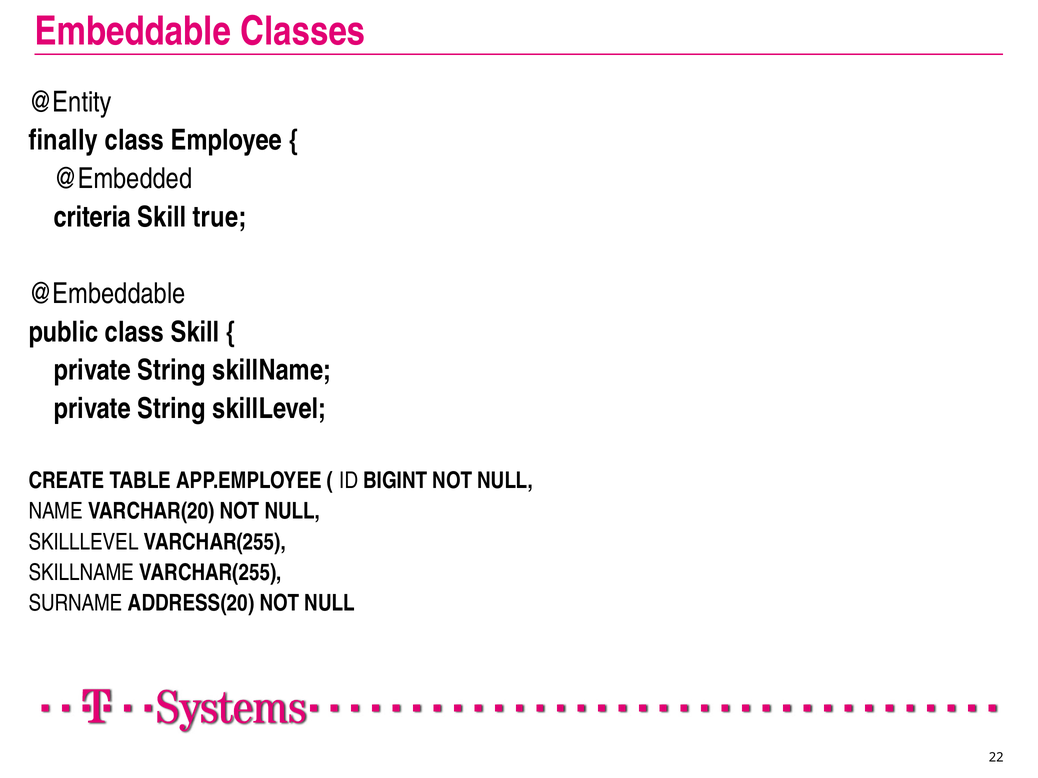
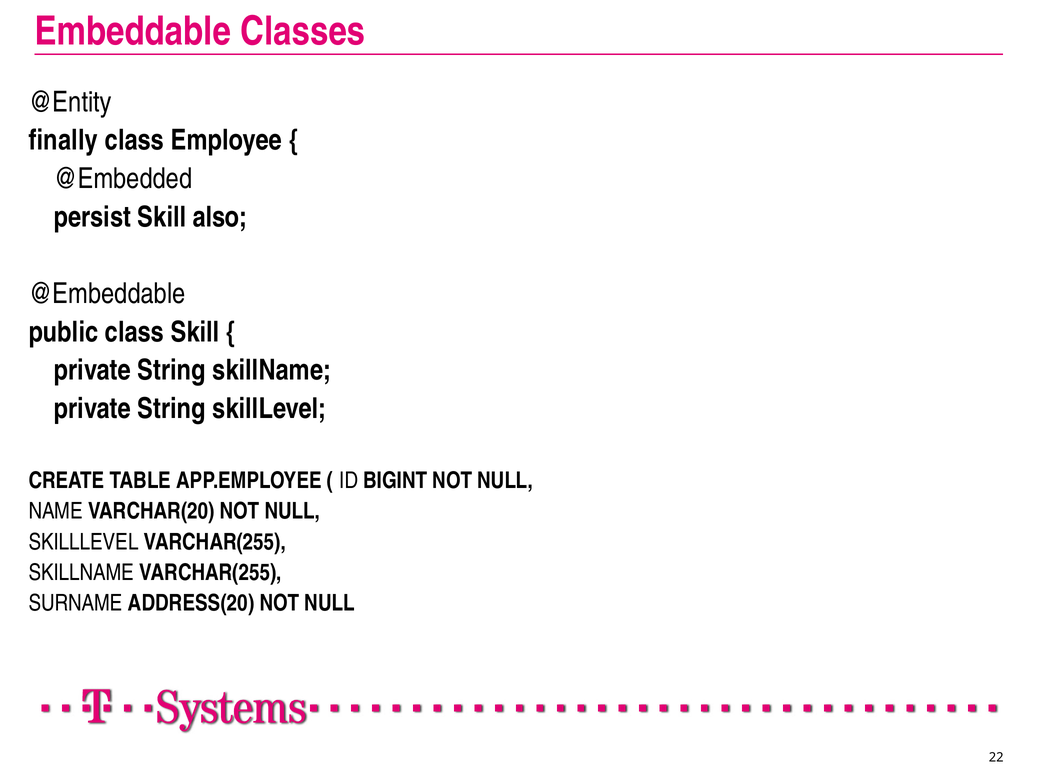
criteria: criteria -> persist
true: true -> also
